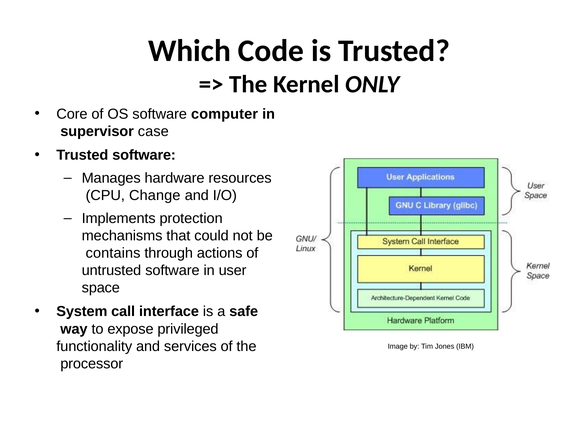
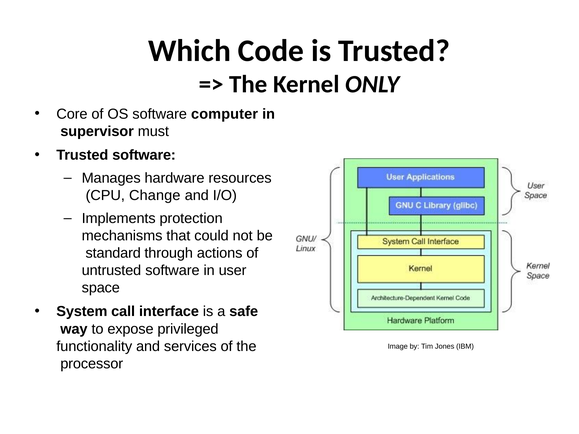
case: case -> must
contains: contains -> standard
